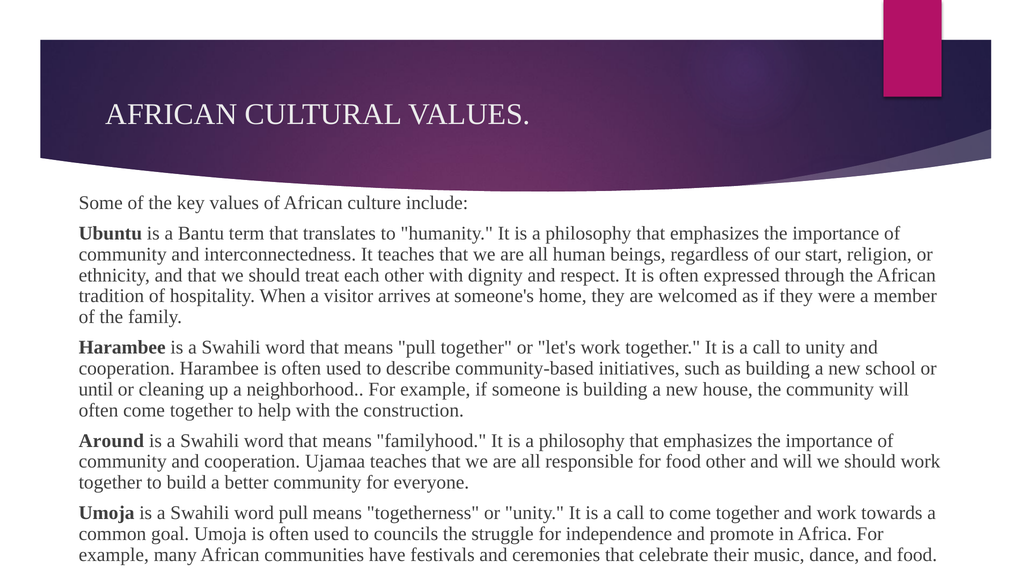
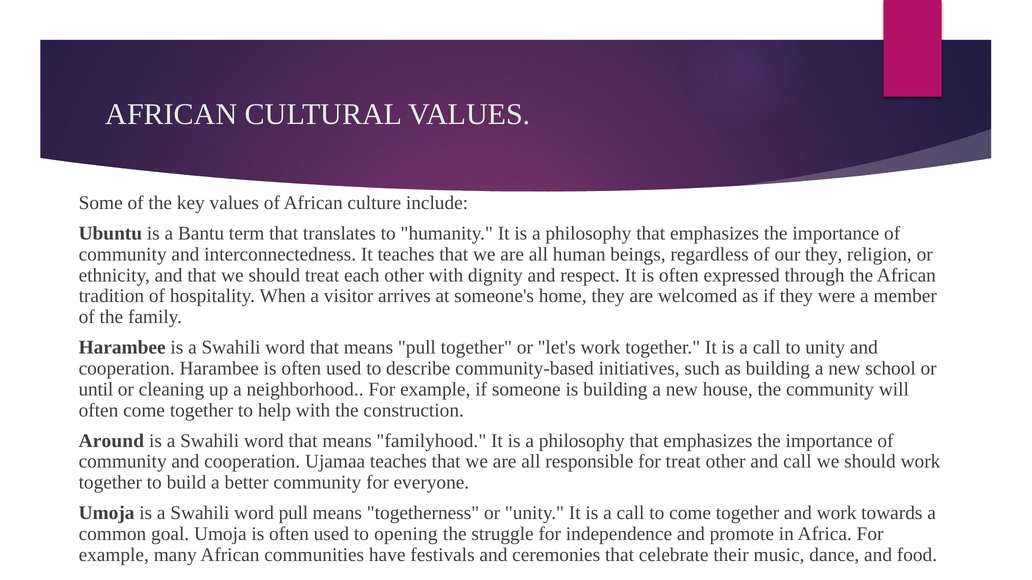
our start: start -> they
for food: food -> treat
and will: will -> call
councils: councils -> opening
